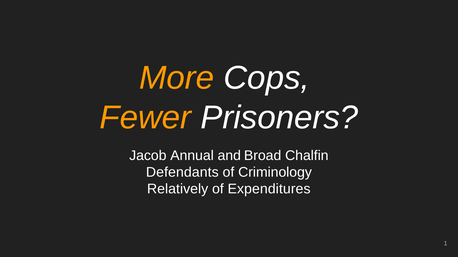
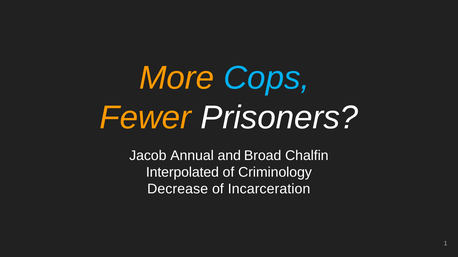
Cops colour: white -> light blue
Defendants: Defendants -> Interpolated
Relatively: Relatively -> Decrease
Expenditures: Expenditures -> Incarceration
